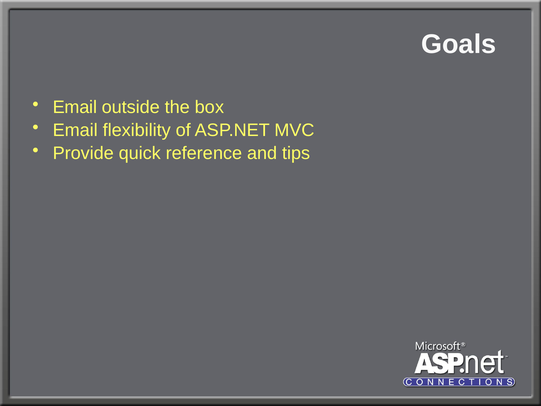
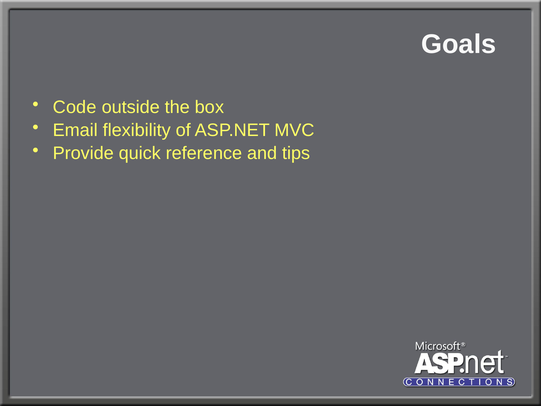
Email at (75, 107): Email -> Code
